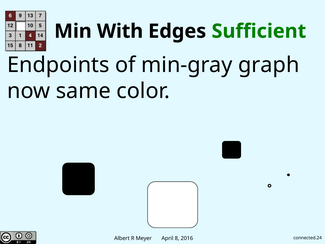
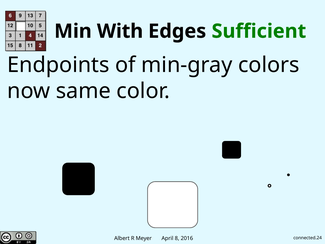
graph: graph -> colors
